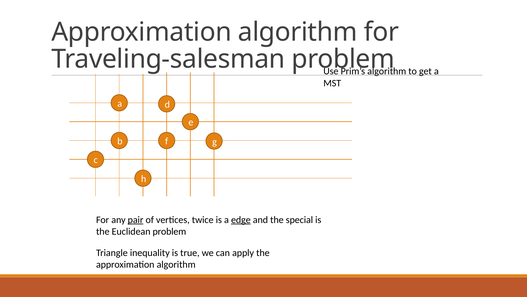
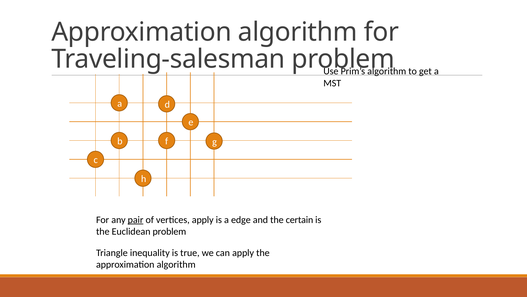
vertices twice: twice -> apply
edge underline: present -> none
special: special -> certain
